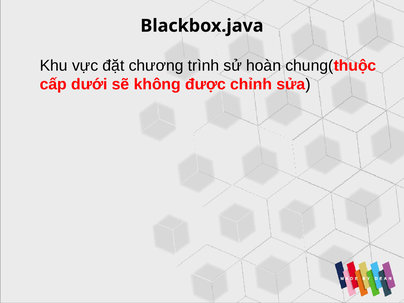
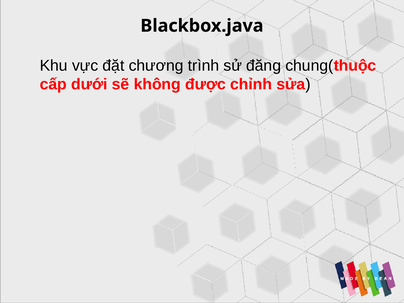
hoàn: hoàn -> đăng
